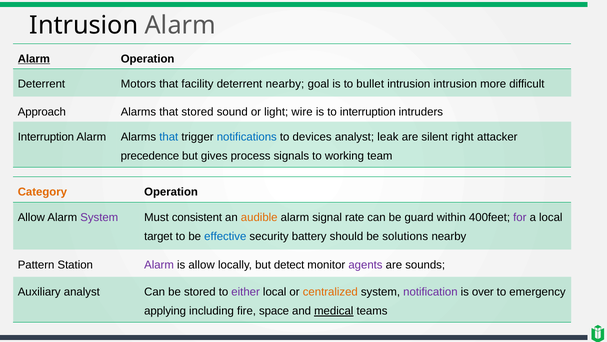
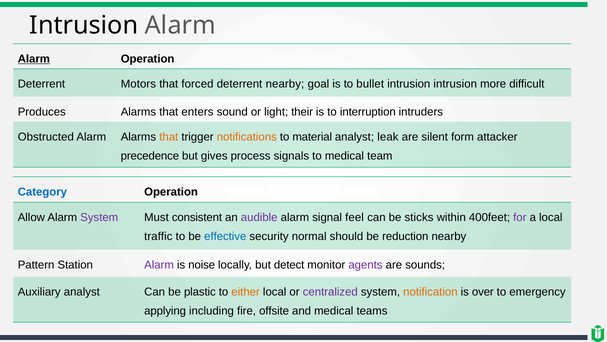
facility: facility -> forced
Approach: Approach -> Produces
that stored: stored -> enters
wire: wire -> their
Interruption at (46, 137): Interruption -> Obstructed
that at (169, 137) colour: blue -> orange
notifications colour: blue -> orange
devices: devices -> material
right: right -> form
to working: working -> medical
Category colour: orange -> blue
audible colour: orange -> purple
rate: rate -> feel
guard: guard -> sticks
target: target -> traffic
battery: battery -> normal
solutions: solutions -> reduction
is allow: allow -> noise
be stored: stored -> plastic
either colour: purple -> orange
centralized colour: orange -> purple
notification colour: purple -> orange
space: space -> offsite
medical at (334, 311) underline: present -> none
